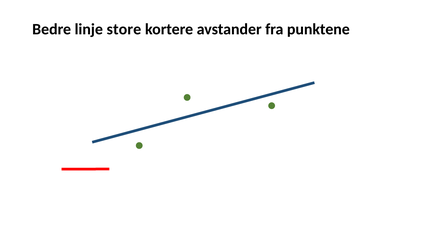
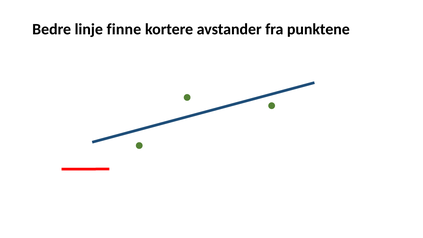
store: store -> finne
